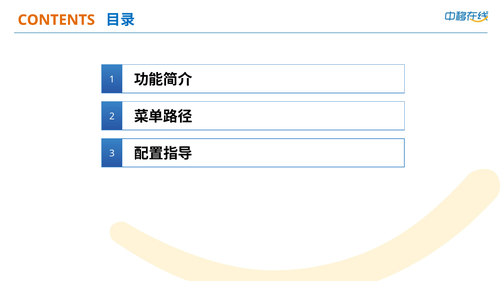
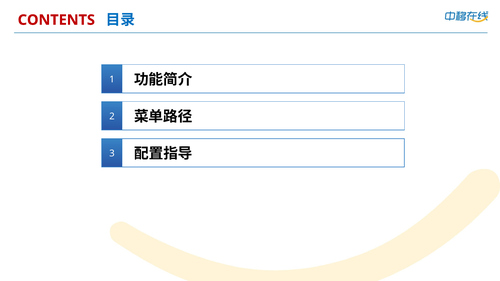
CONTENTS colour: orange -> red
